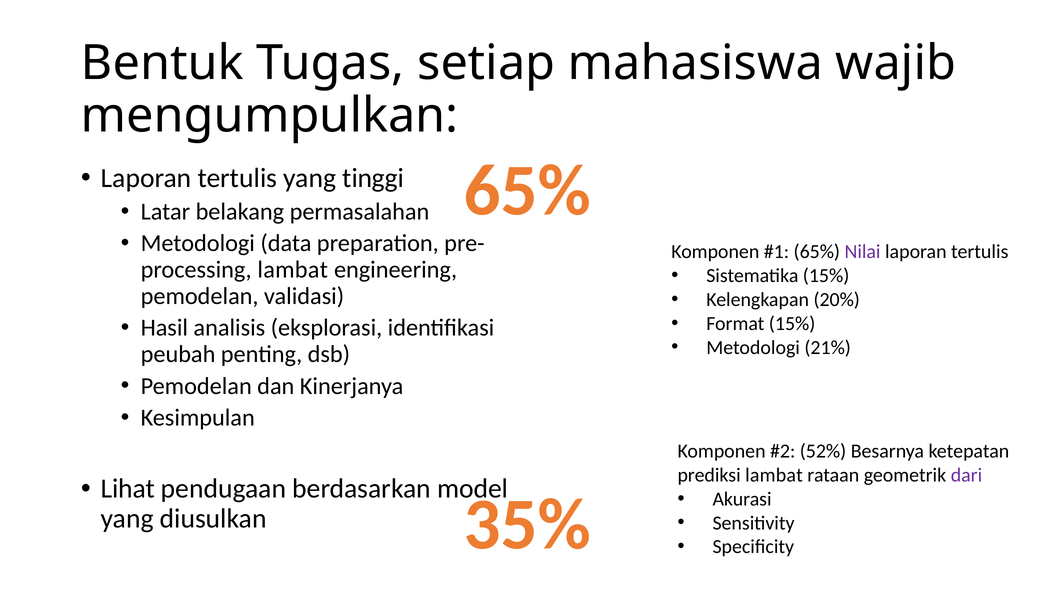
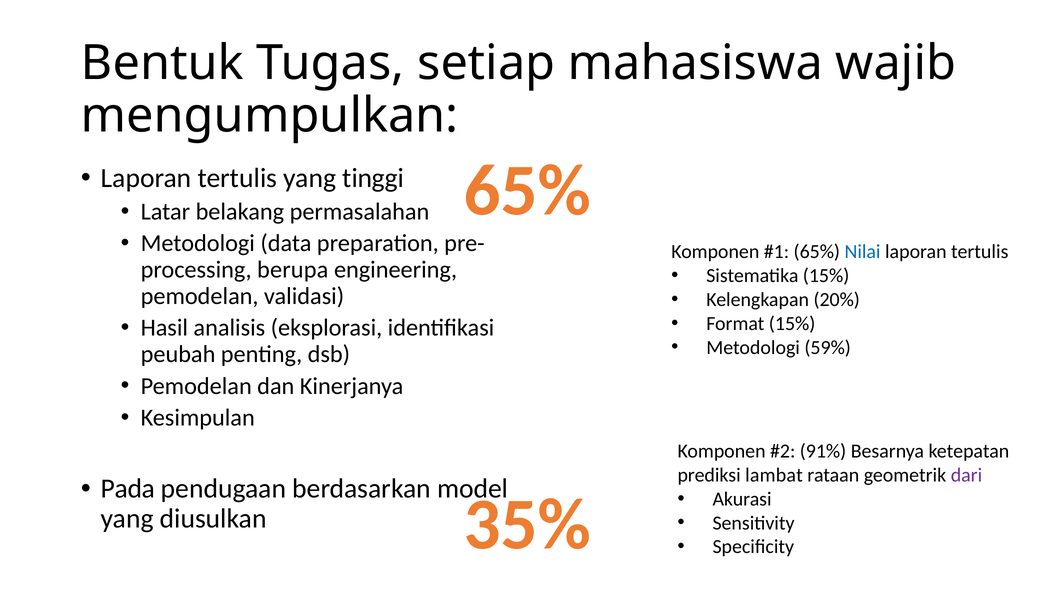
Nilai colour: purple -> blue
lambat at (293, 269): lambat -> berupa
21%: 21% -> 59%
52%: 52% -> 91%
Lihat: Lihat -> Pada
